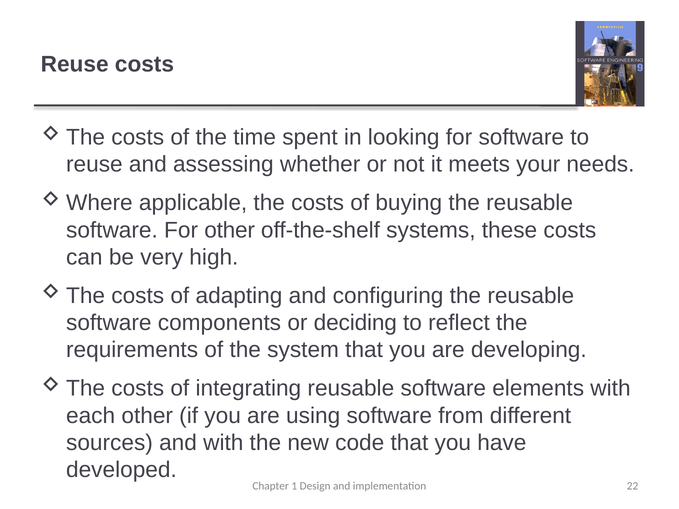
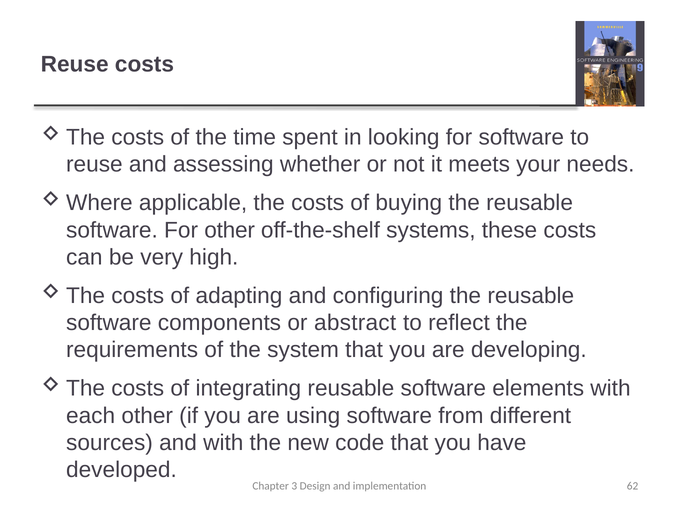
deciding: deciding -> abstract
1: 1 -> 3
22: 22 -> 62
